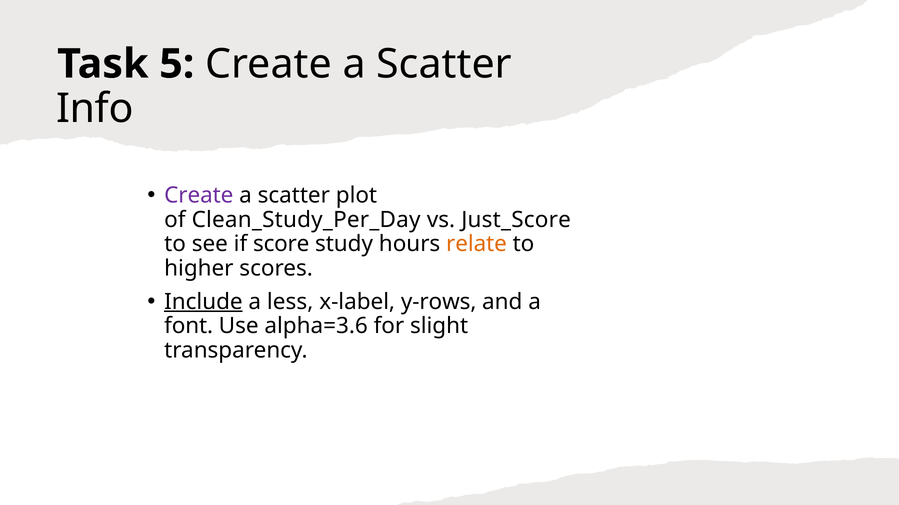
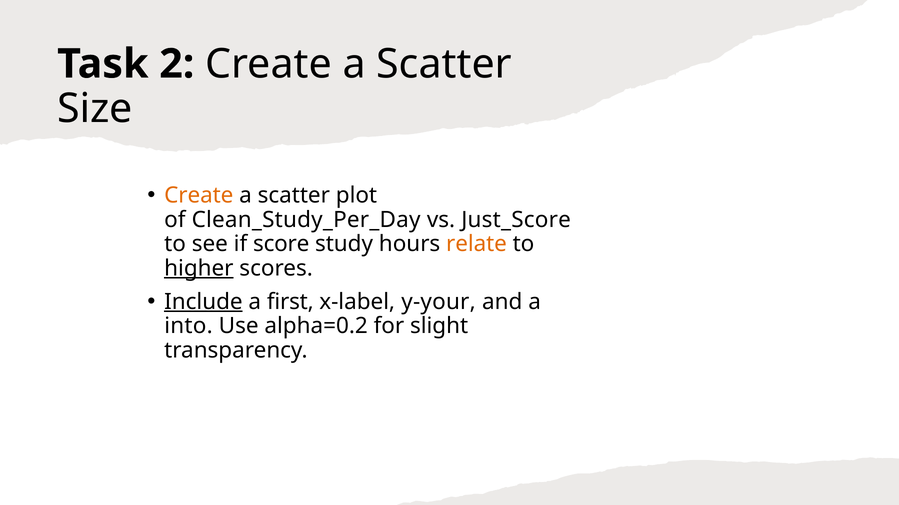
5: 5 -> 2
Info: Info -> Size
Create at (199, 196) colour: purple -> orange
higher underline: none -> present
less: less -> first
y-rows: y-rows -> y-your
font: font -> into
alpha=3.6: alpha=3.6 -> alpha=0.2
